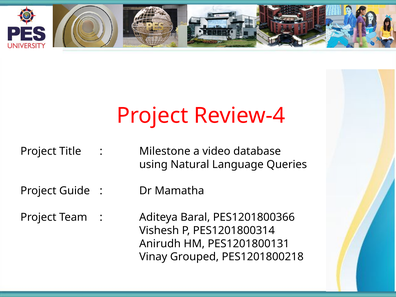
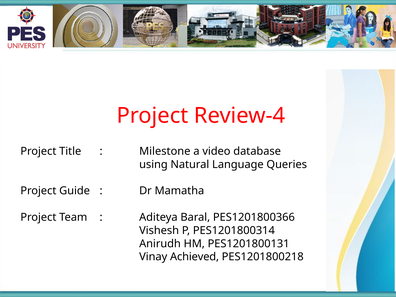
Grouped: Grouped -> Achieved
